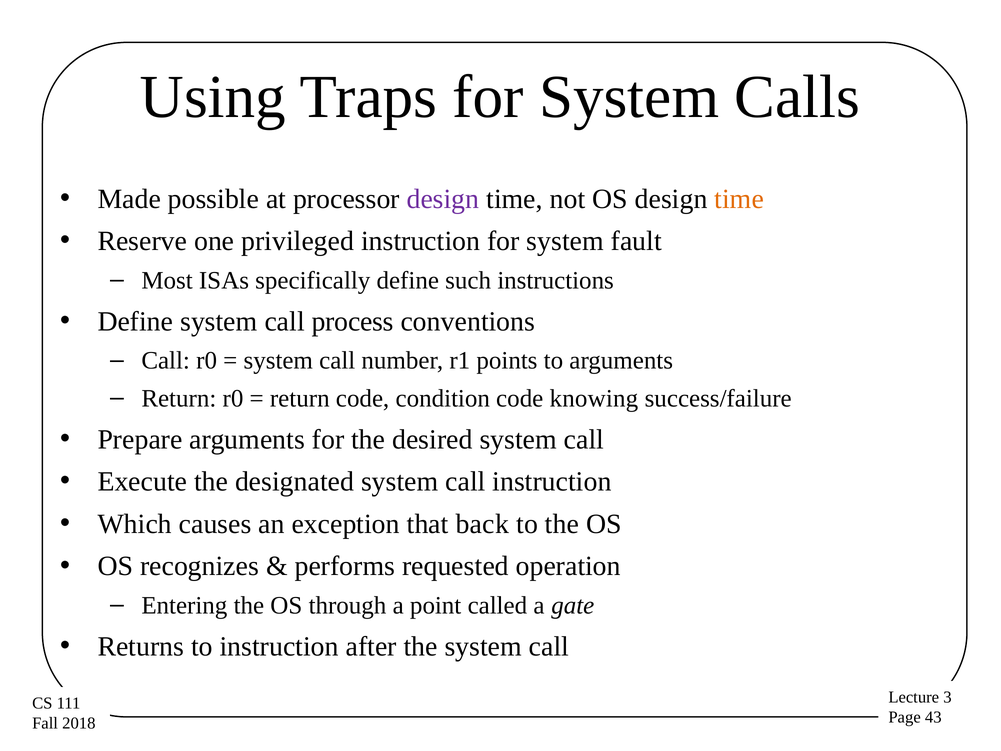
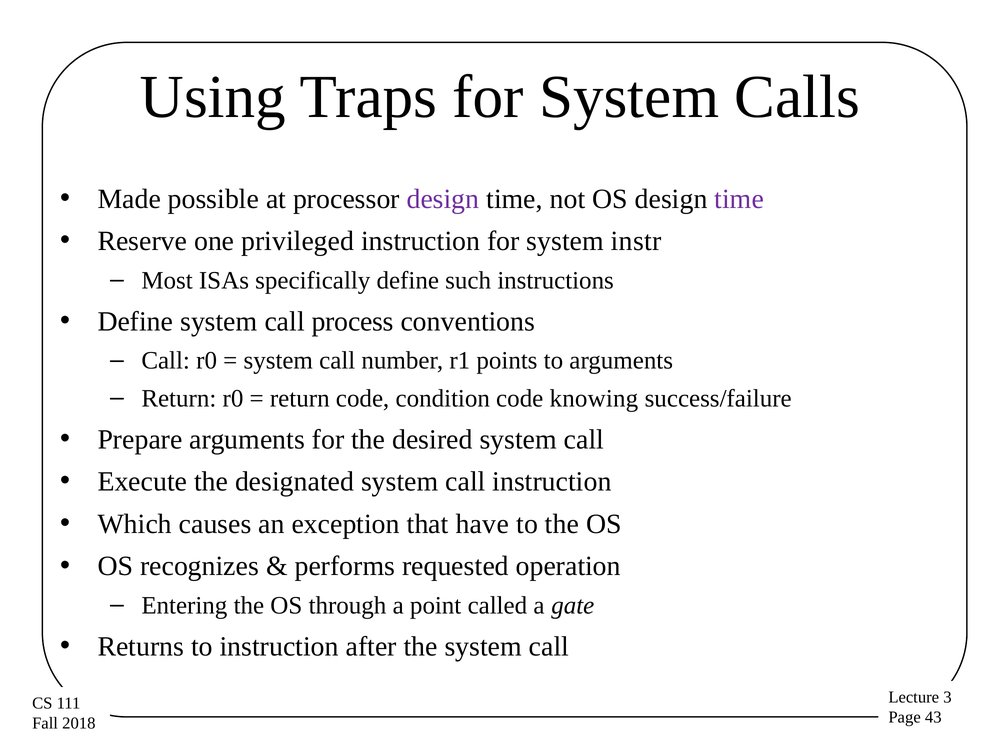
time at (739, 199) colour: orange -> purple
fault: fault -> instr
back: back -> have
